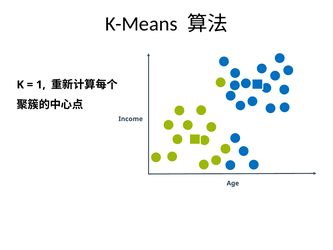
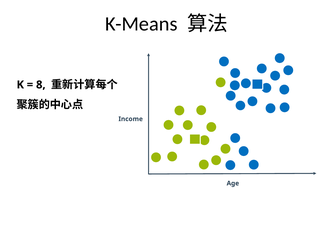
1: 1 -> 8
